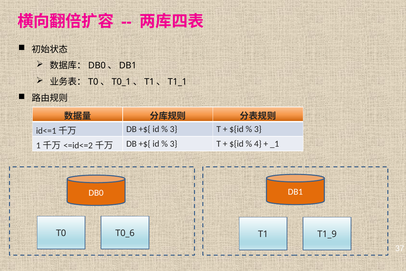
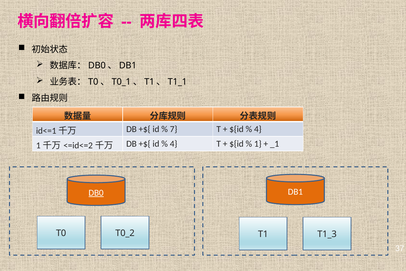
3 at (174, 129): 3 -> 7
3 at (258, 129): 3 -> 4
3 at (174, 144): 3 -> 4
4: 4 -> 1
DB0 underline: none -> present
T0_6: T0_6 -> T0_2
T1_9: T1_9 -> T1_3
